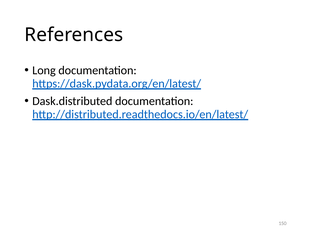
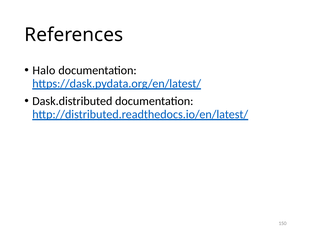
Long: Long -> Halo
